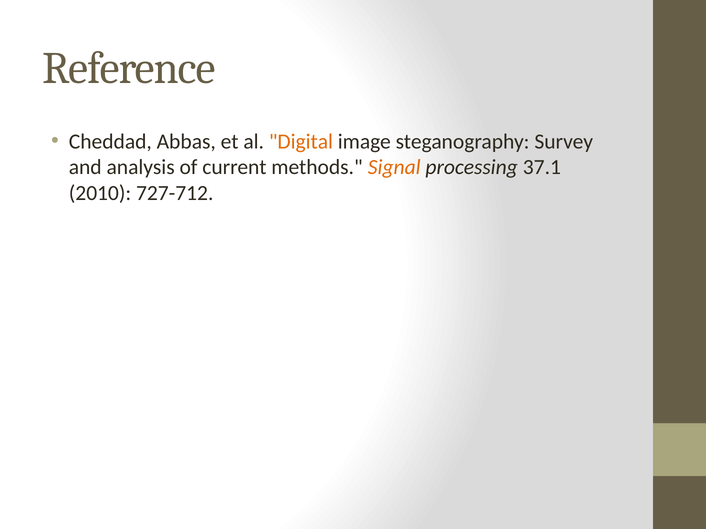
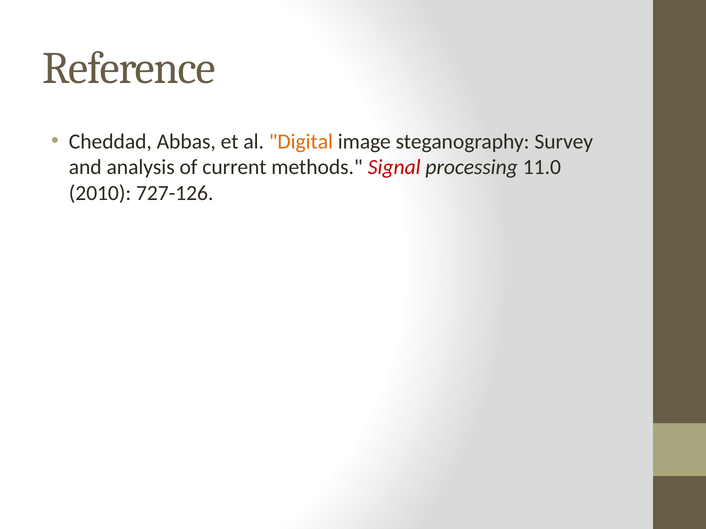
Signal colour: orange -> red
37.1: 37.1 -> 11.0
727-712: 727-712 -> 727-126
